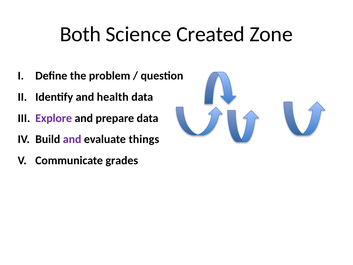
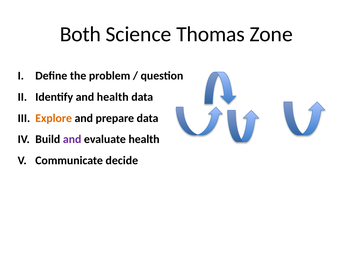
Created: Created -> Thomas
Explore colour: purple -> orange
evaluate things: things -> health
grades: grades -> decide
